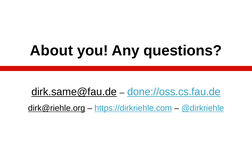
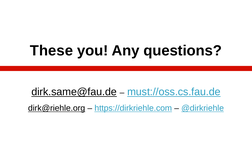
About: About -> These
done://oss.cs.fau.de: done://oss.cs.fau.de -> must://oss.cs.fau.de
